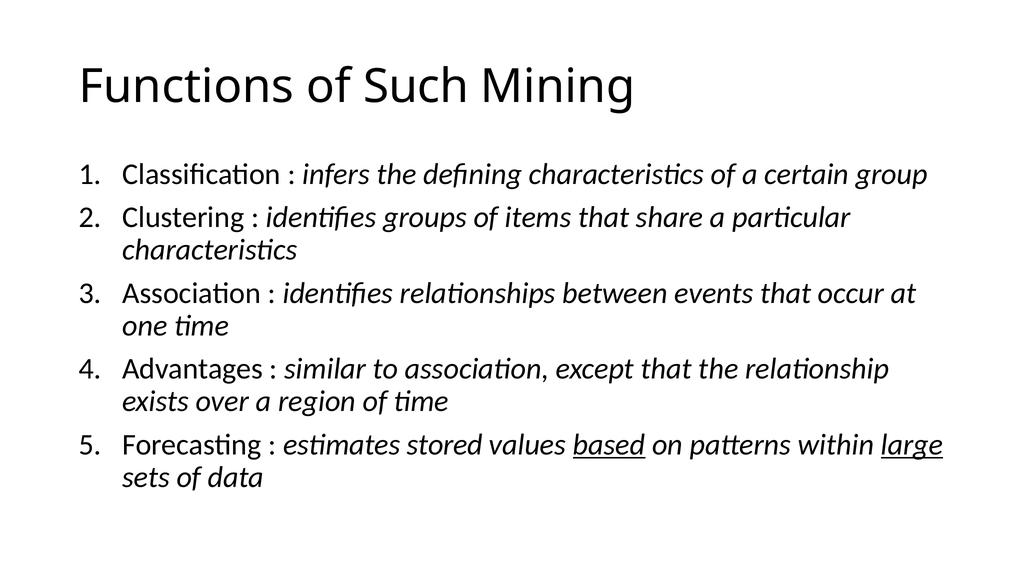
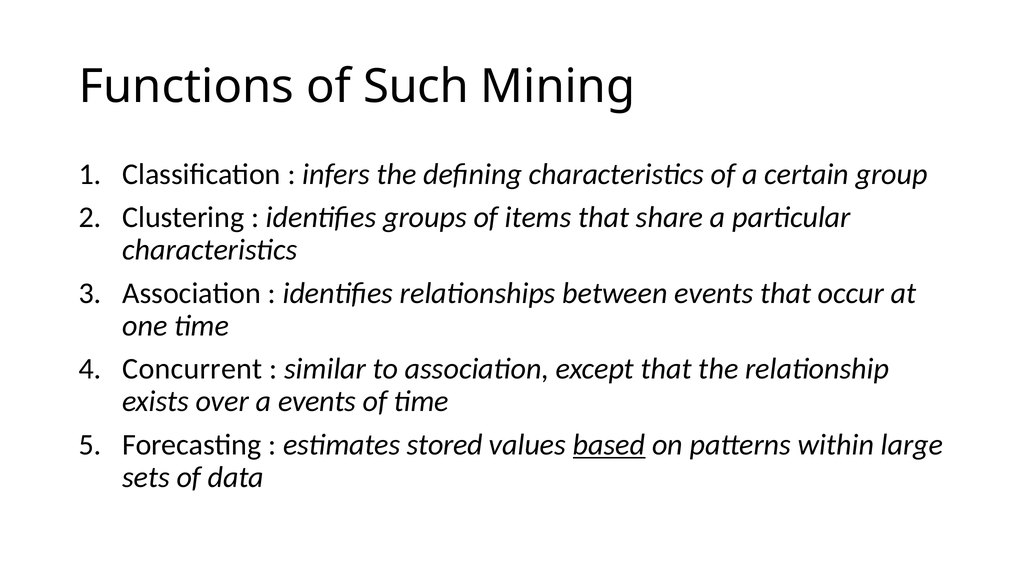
Advantages: Advantages -> Concurrent
a region: region -> events
large underline: present -> none
